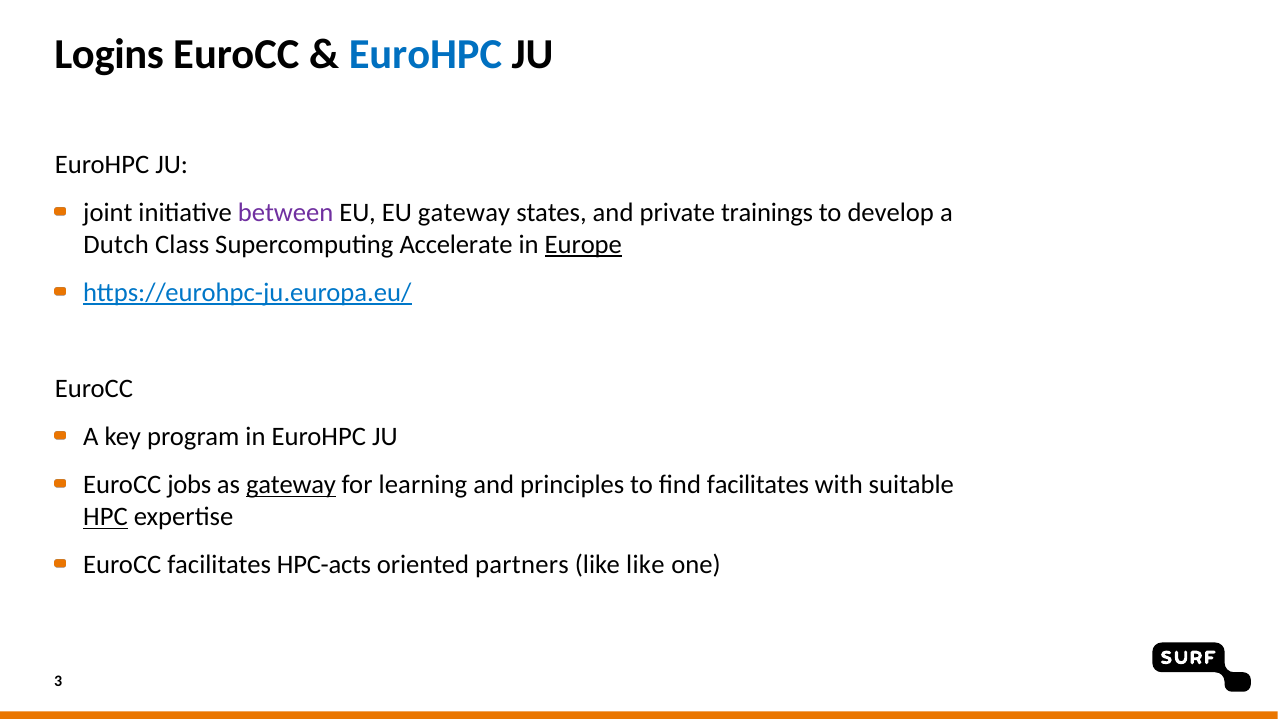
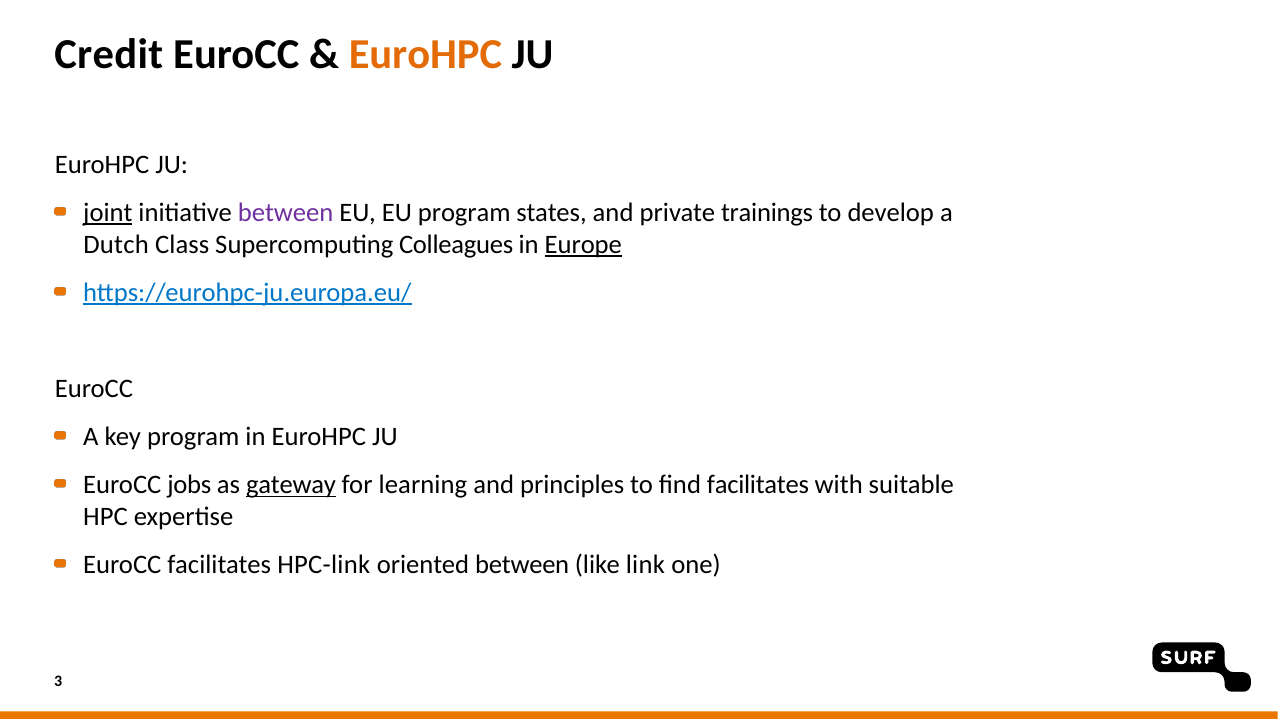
Logins: Logins -> Credit
EuroHPC at (425, 55) colour: blue -> orange
joint underline: none -> present
EU gateway: gateway -> program
Accelerate: Accelerate -> Colleagues
HPC underline: present -> none
HPC-acts: HPC-acts -> HPC-link
oriented partners: partners -> between
like like: like -> link
